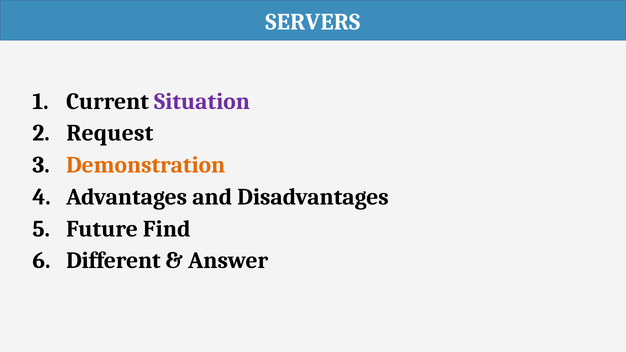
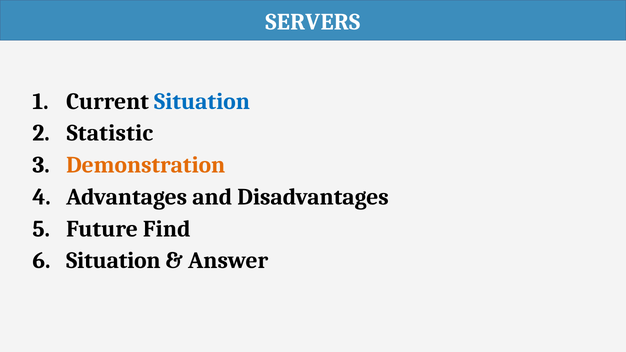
Situation at (202, 101) colour: purple -> blue
Request: Request -> Statistic
Different at (113, 261): Different -> Situation
